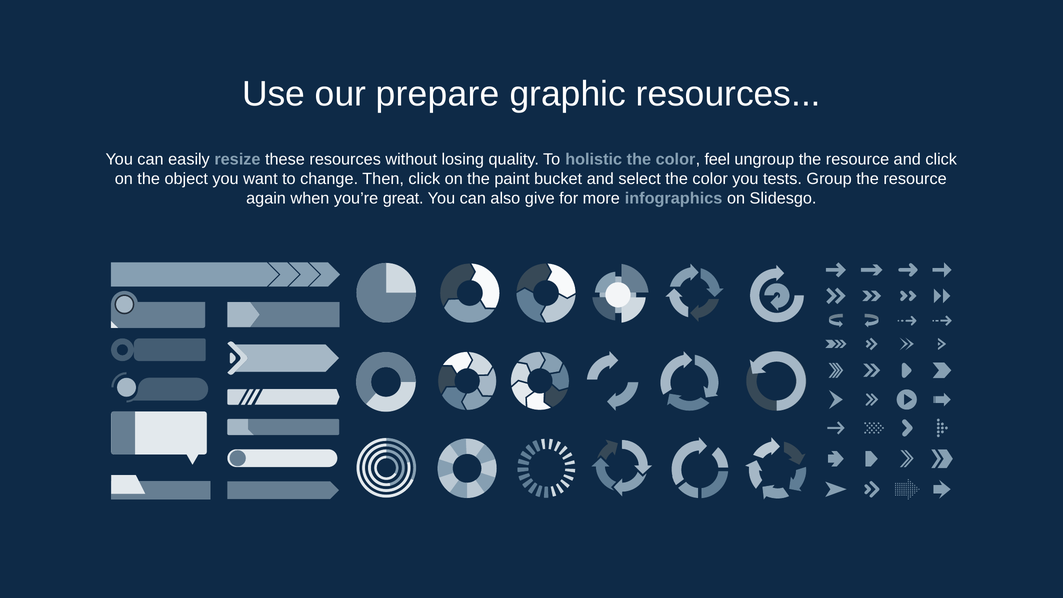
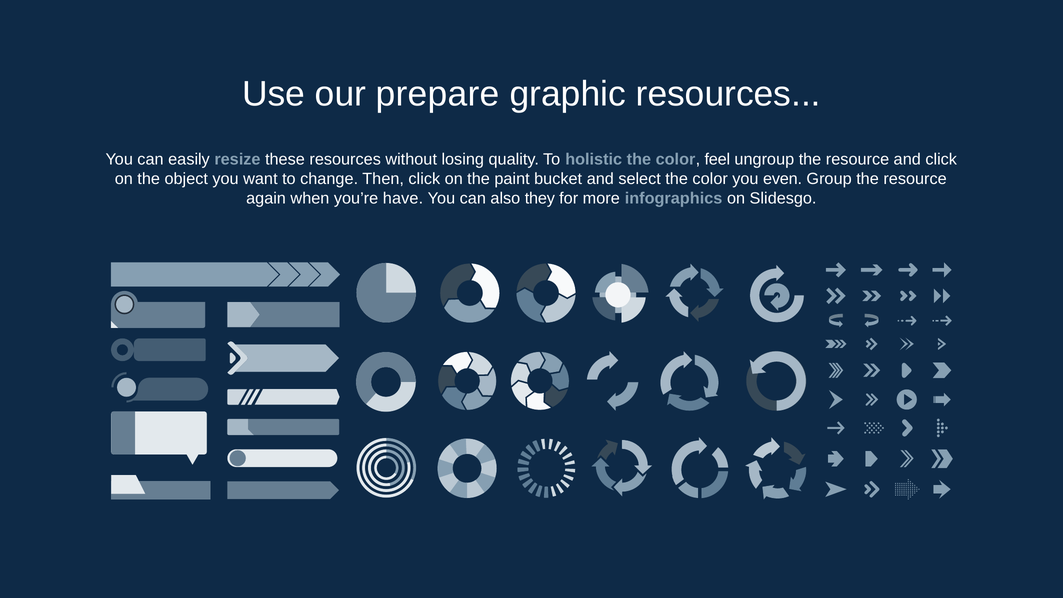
tests: tests -> even
great: great -> have
give: give -> they
